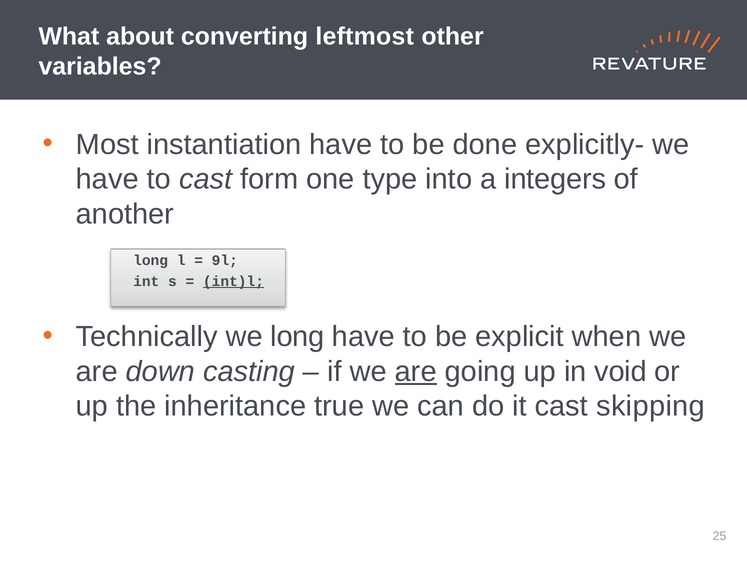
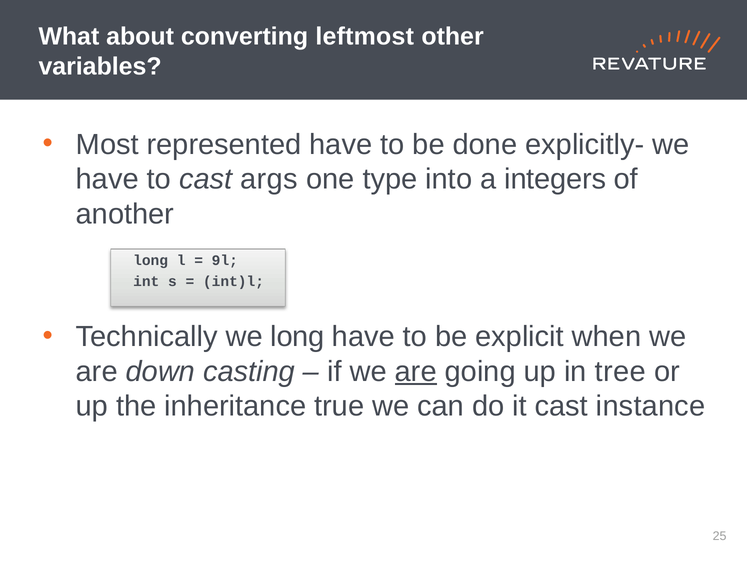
instantiation: instantiation -> represented
form: form -> args
int)l underline: present -> none
void: void -> tree
skipping: skipping -> instance
